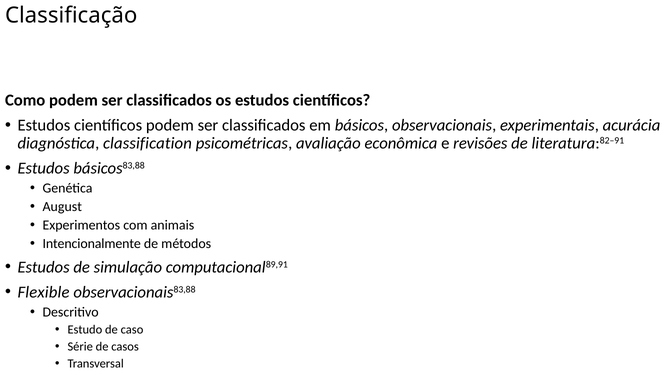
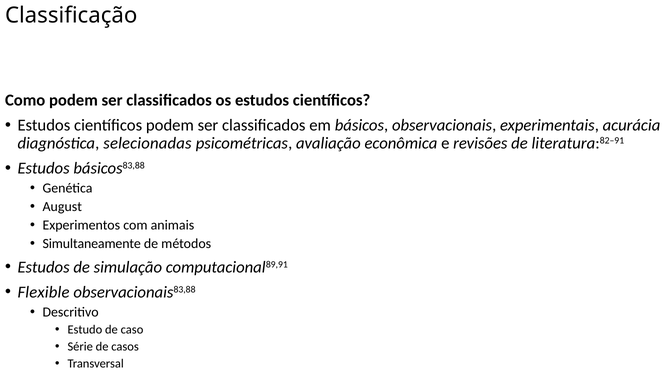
classification: classification -> selecionadas
Intencionalmente: Intencionalmente -> Simultaneamente
